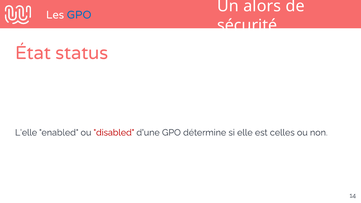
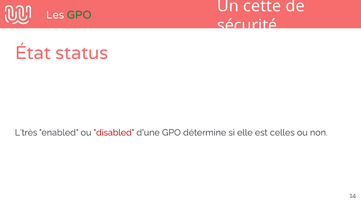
alors: alors -> cette
GPO at (79, 15) colour: blue -> green
L'elle: L'elle -> L'très
